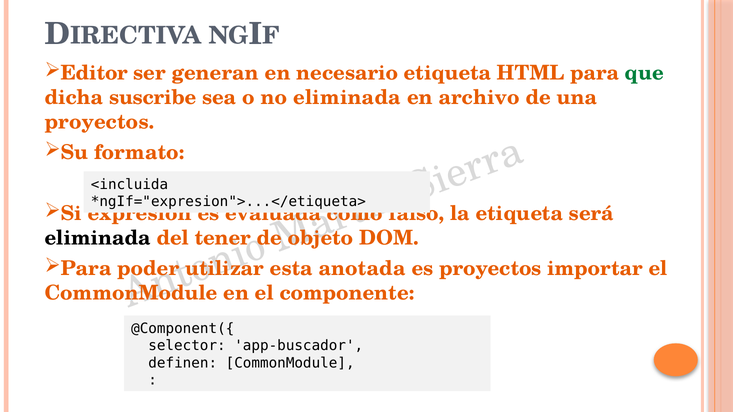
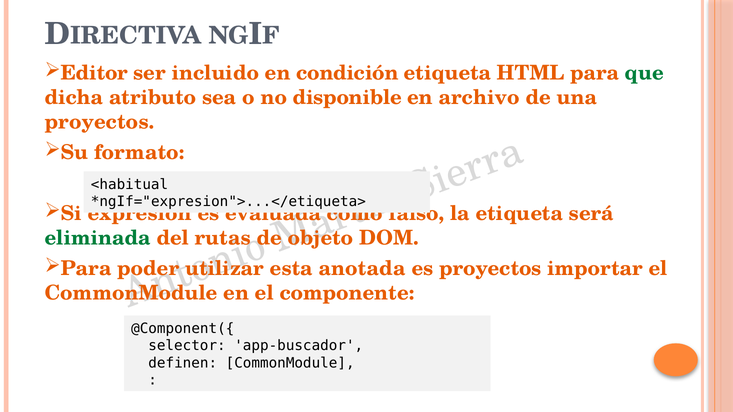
generan: generan -> incluido
necesario: necesario -> condición
suscribe: suscribe -> atributo
no eliminada: eliminada -> disponible
<incluida: <incluida -> <habitual
eliminada at (98, 238) colour: black -> green
tener: tener -> rutas
